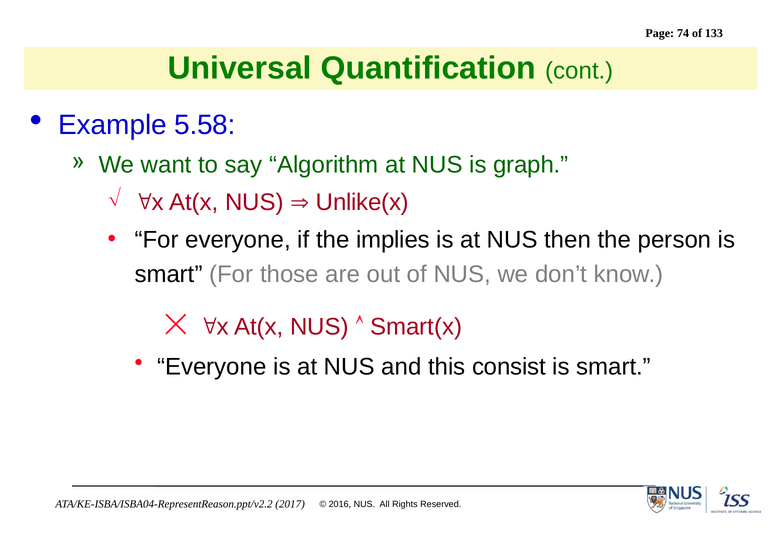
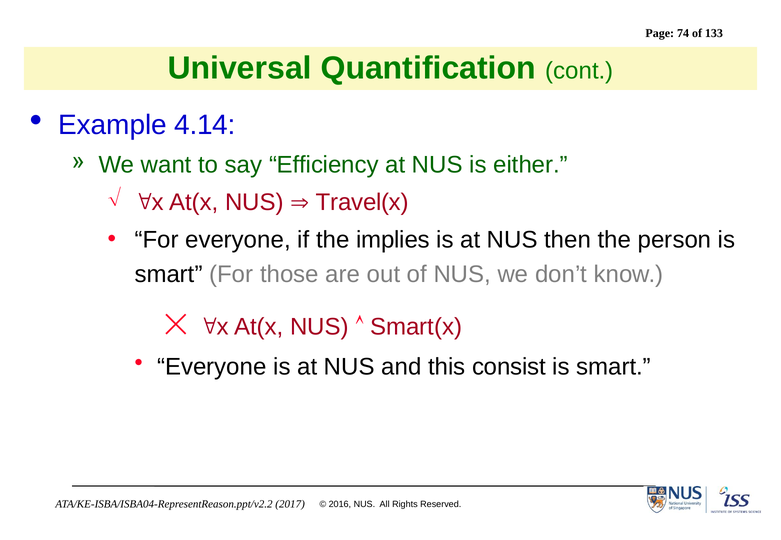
5.58: 5.58 -> 4.14
Algorithm: Algorithm -> Efficiency
graph: graph -> either
Unlike(x: Unlike(x -> Travel(x
